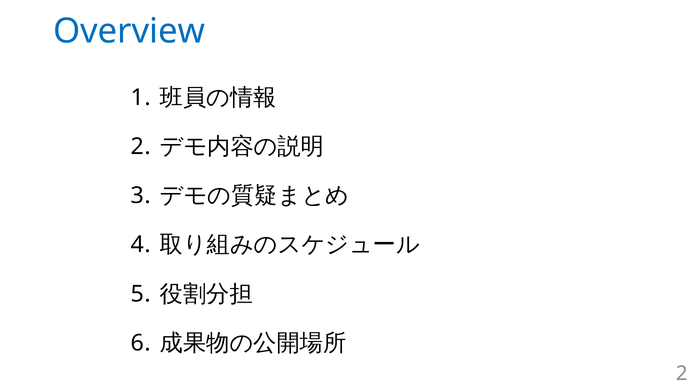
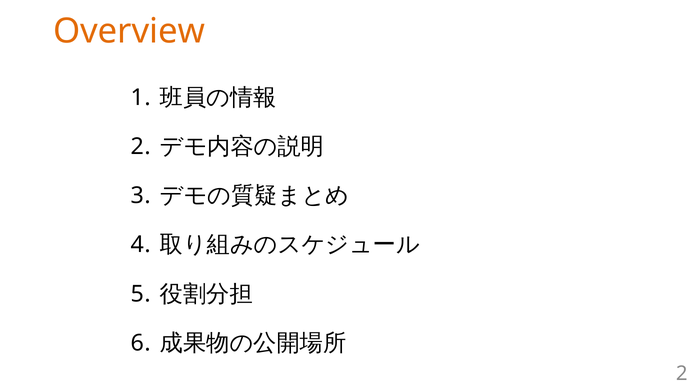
Overview colour: blue -> orange
